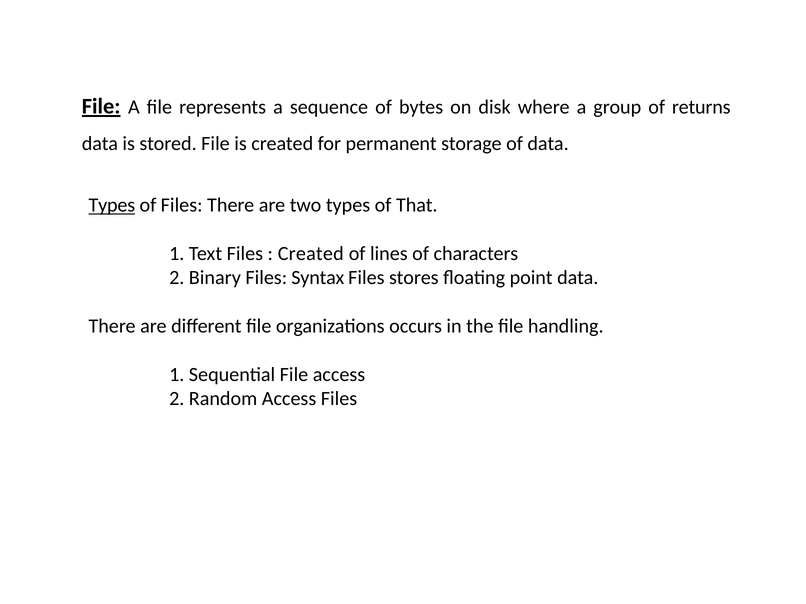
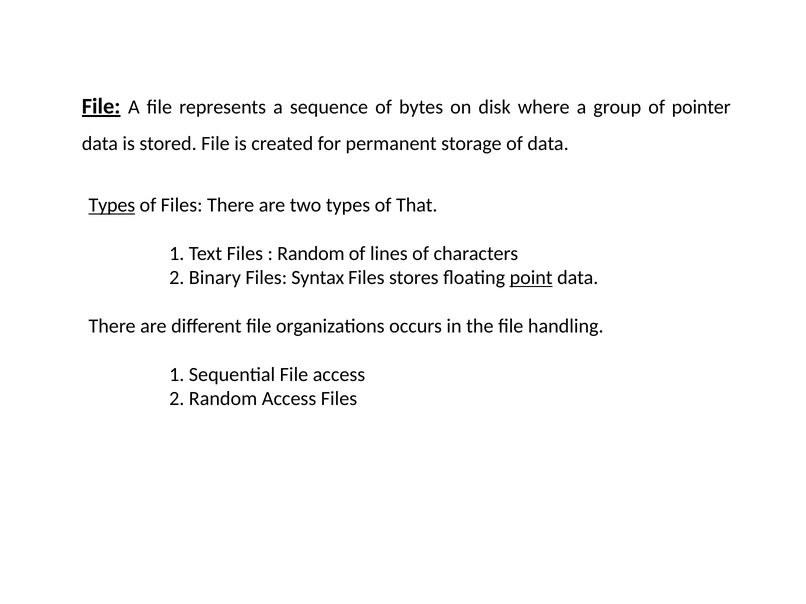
returns: returns -> pointer
Created at (311, 254): Created -> Random
point underline: none -> present
